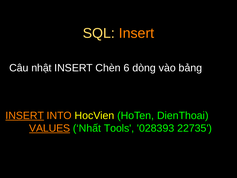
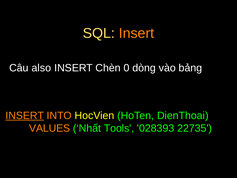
nhật: nhật -> also
6: 6 -> 0
VALUES underline: present -> none
